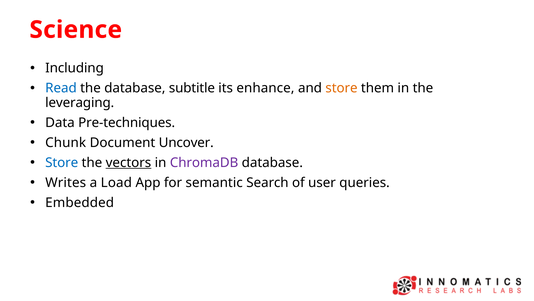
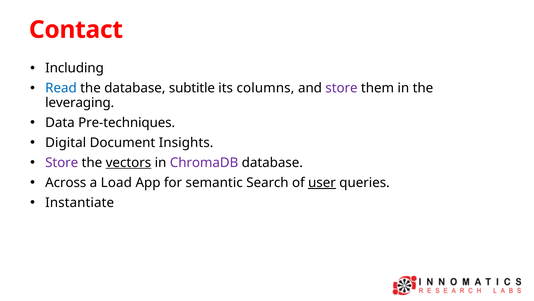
Science: Science -> Contact
enhance: enhance -> columns
store at (341, 88) colour: orange -> purple
Chunk: Chunk -> Digital
Uncover: Uncover -> Insights
Store at (62, 162) colour: blue -> purple
Writes: Writes -> Across
user underline: none -> present
Embedded: Embedded -> Instantiate
